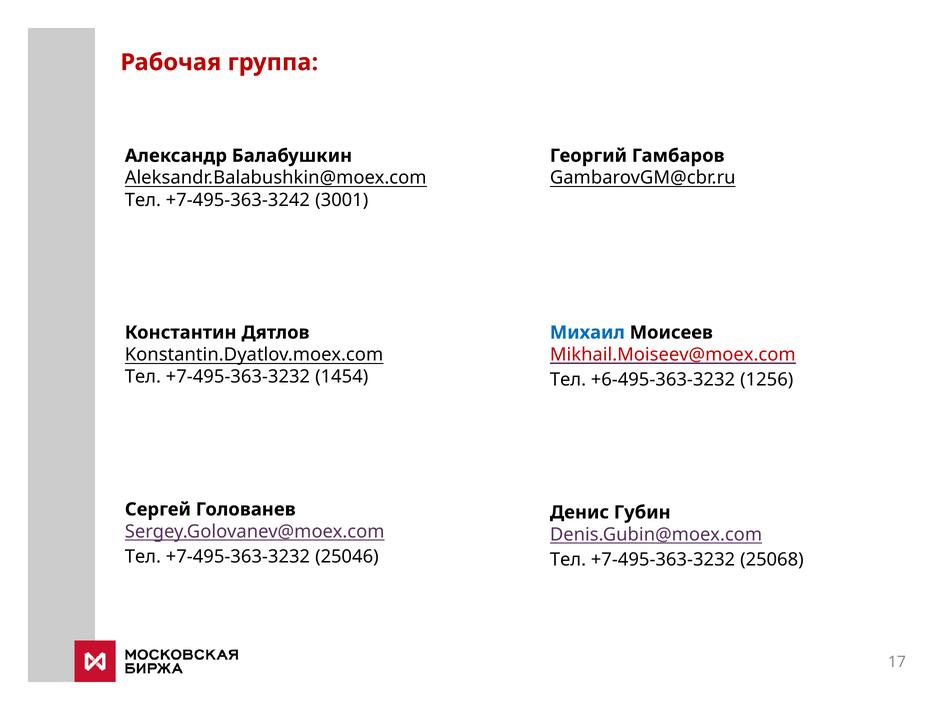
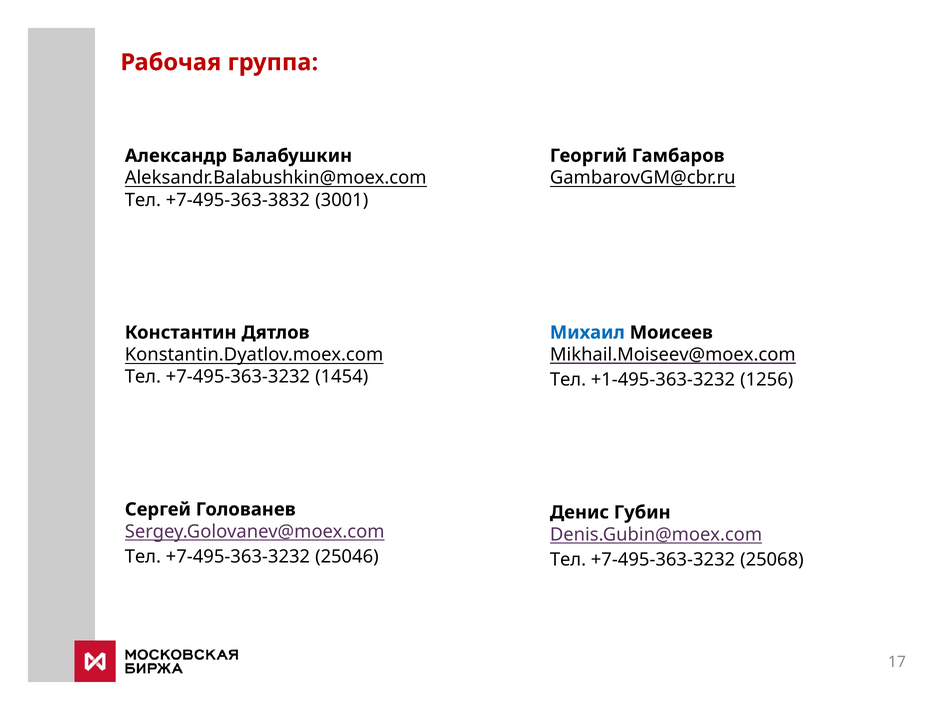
+7-495-363-3242: +7-495-363-3242 -> +7-495-363-3832
Mikhail.Moiseev@moex.com colour: red -> black
+6-495-363-3232: +6-495-363-3232 -> +1-495-363-3232
